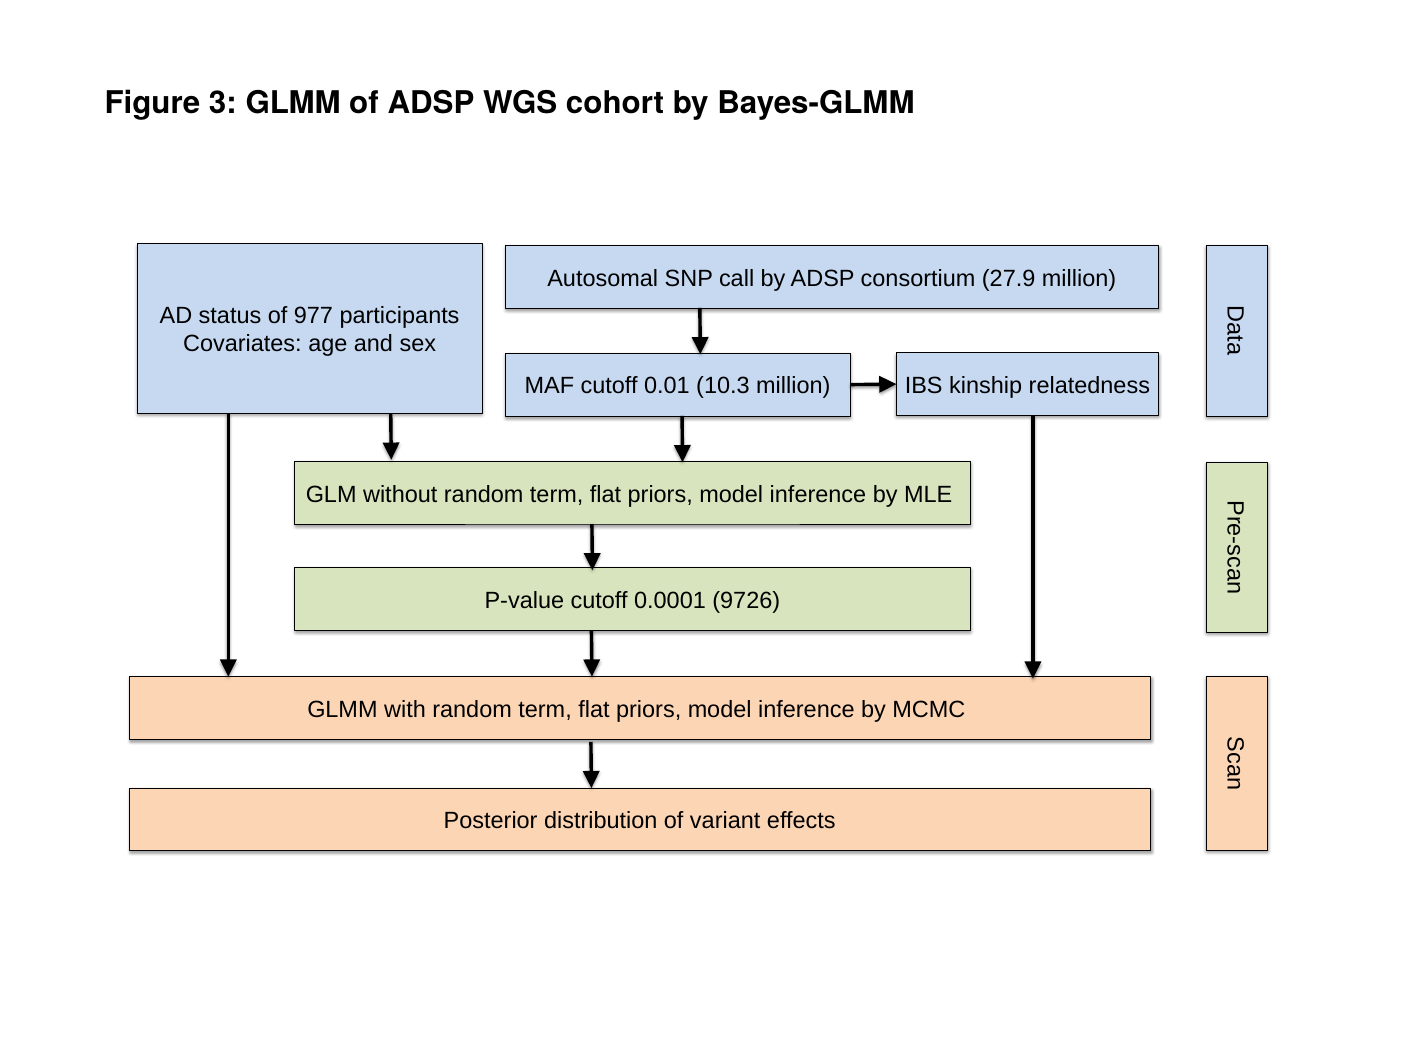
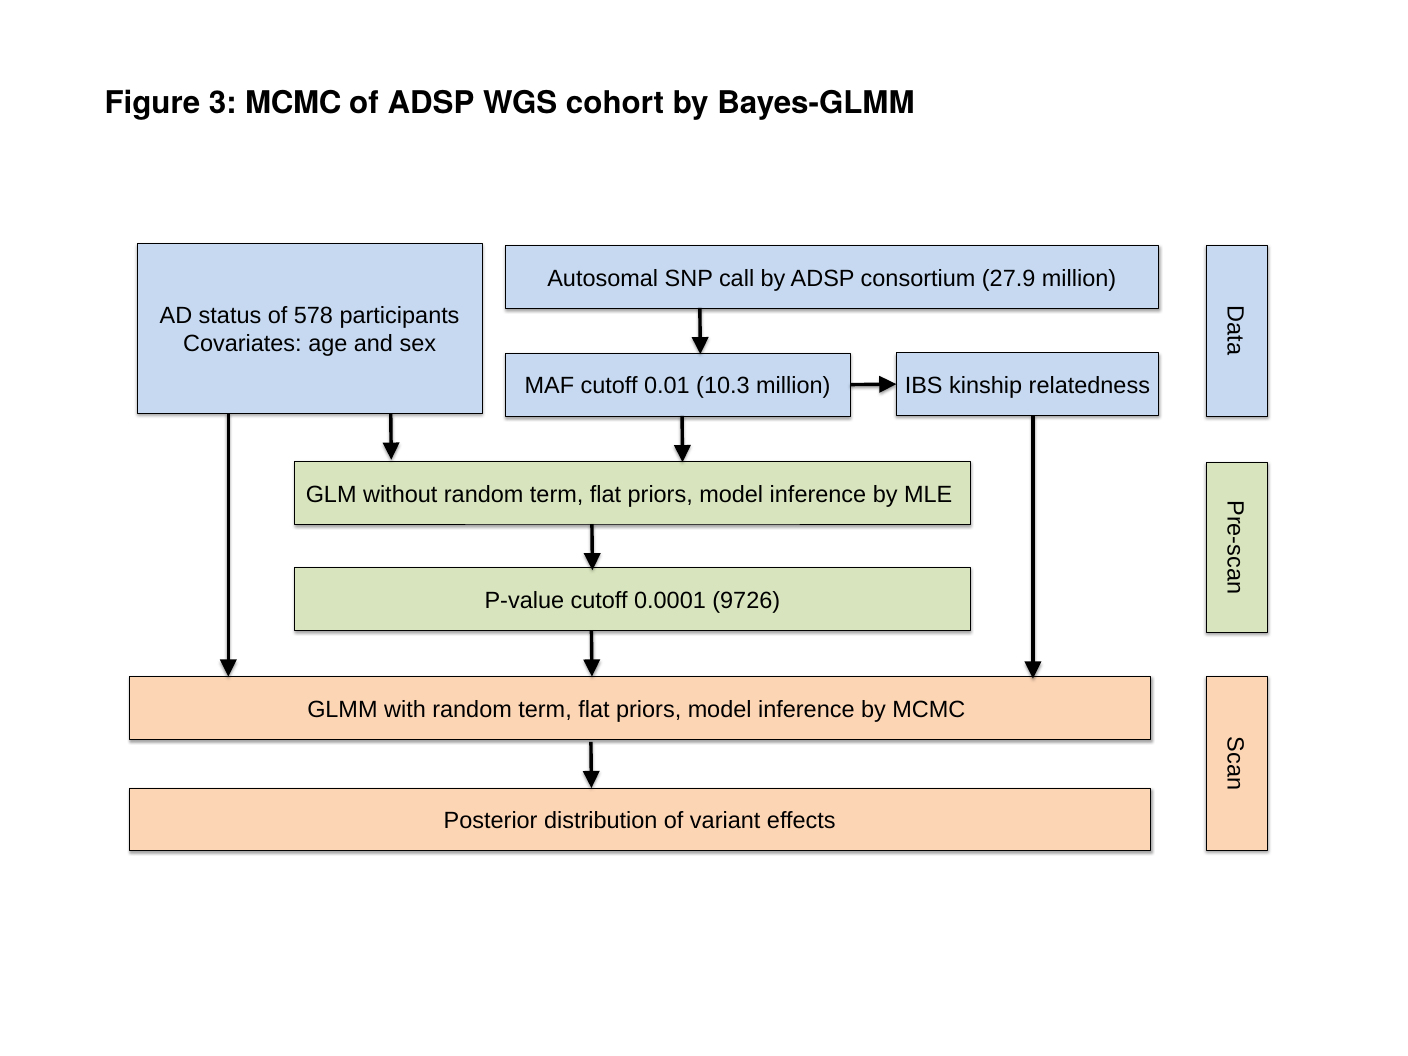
3 GLMM: GLMM -> MCMC
977: 977 -> 578
